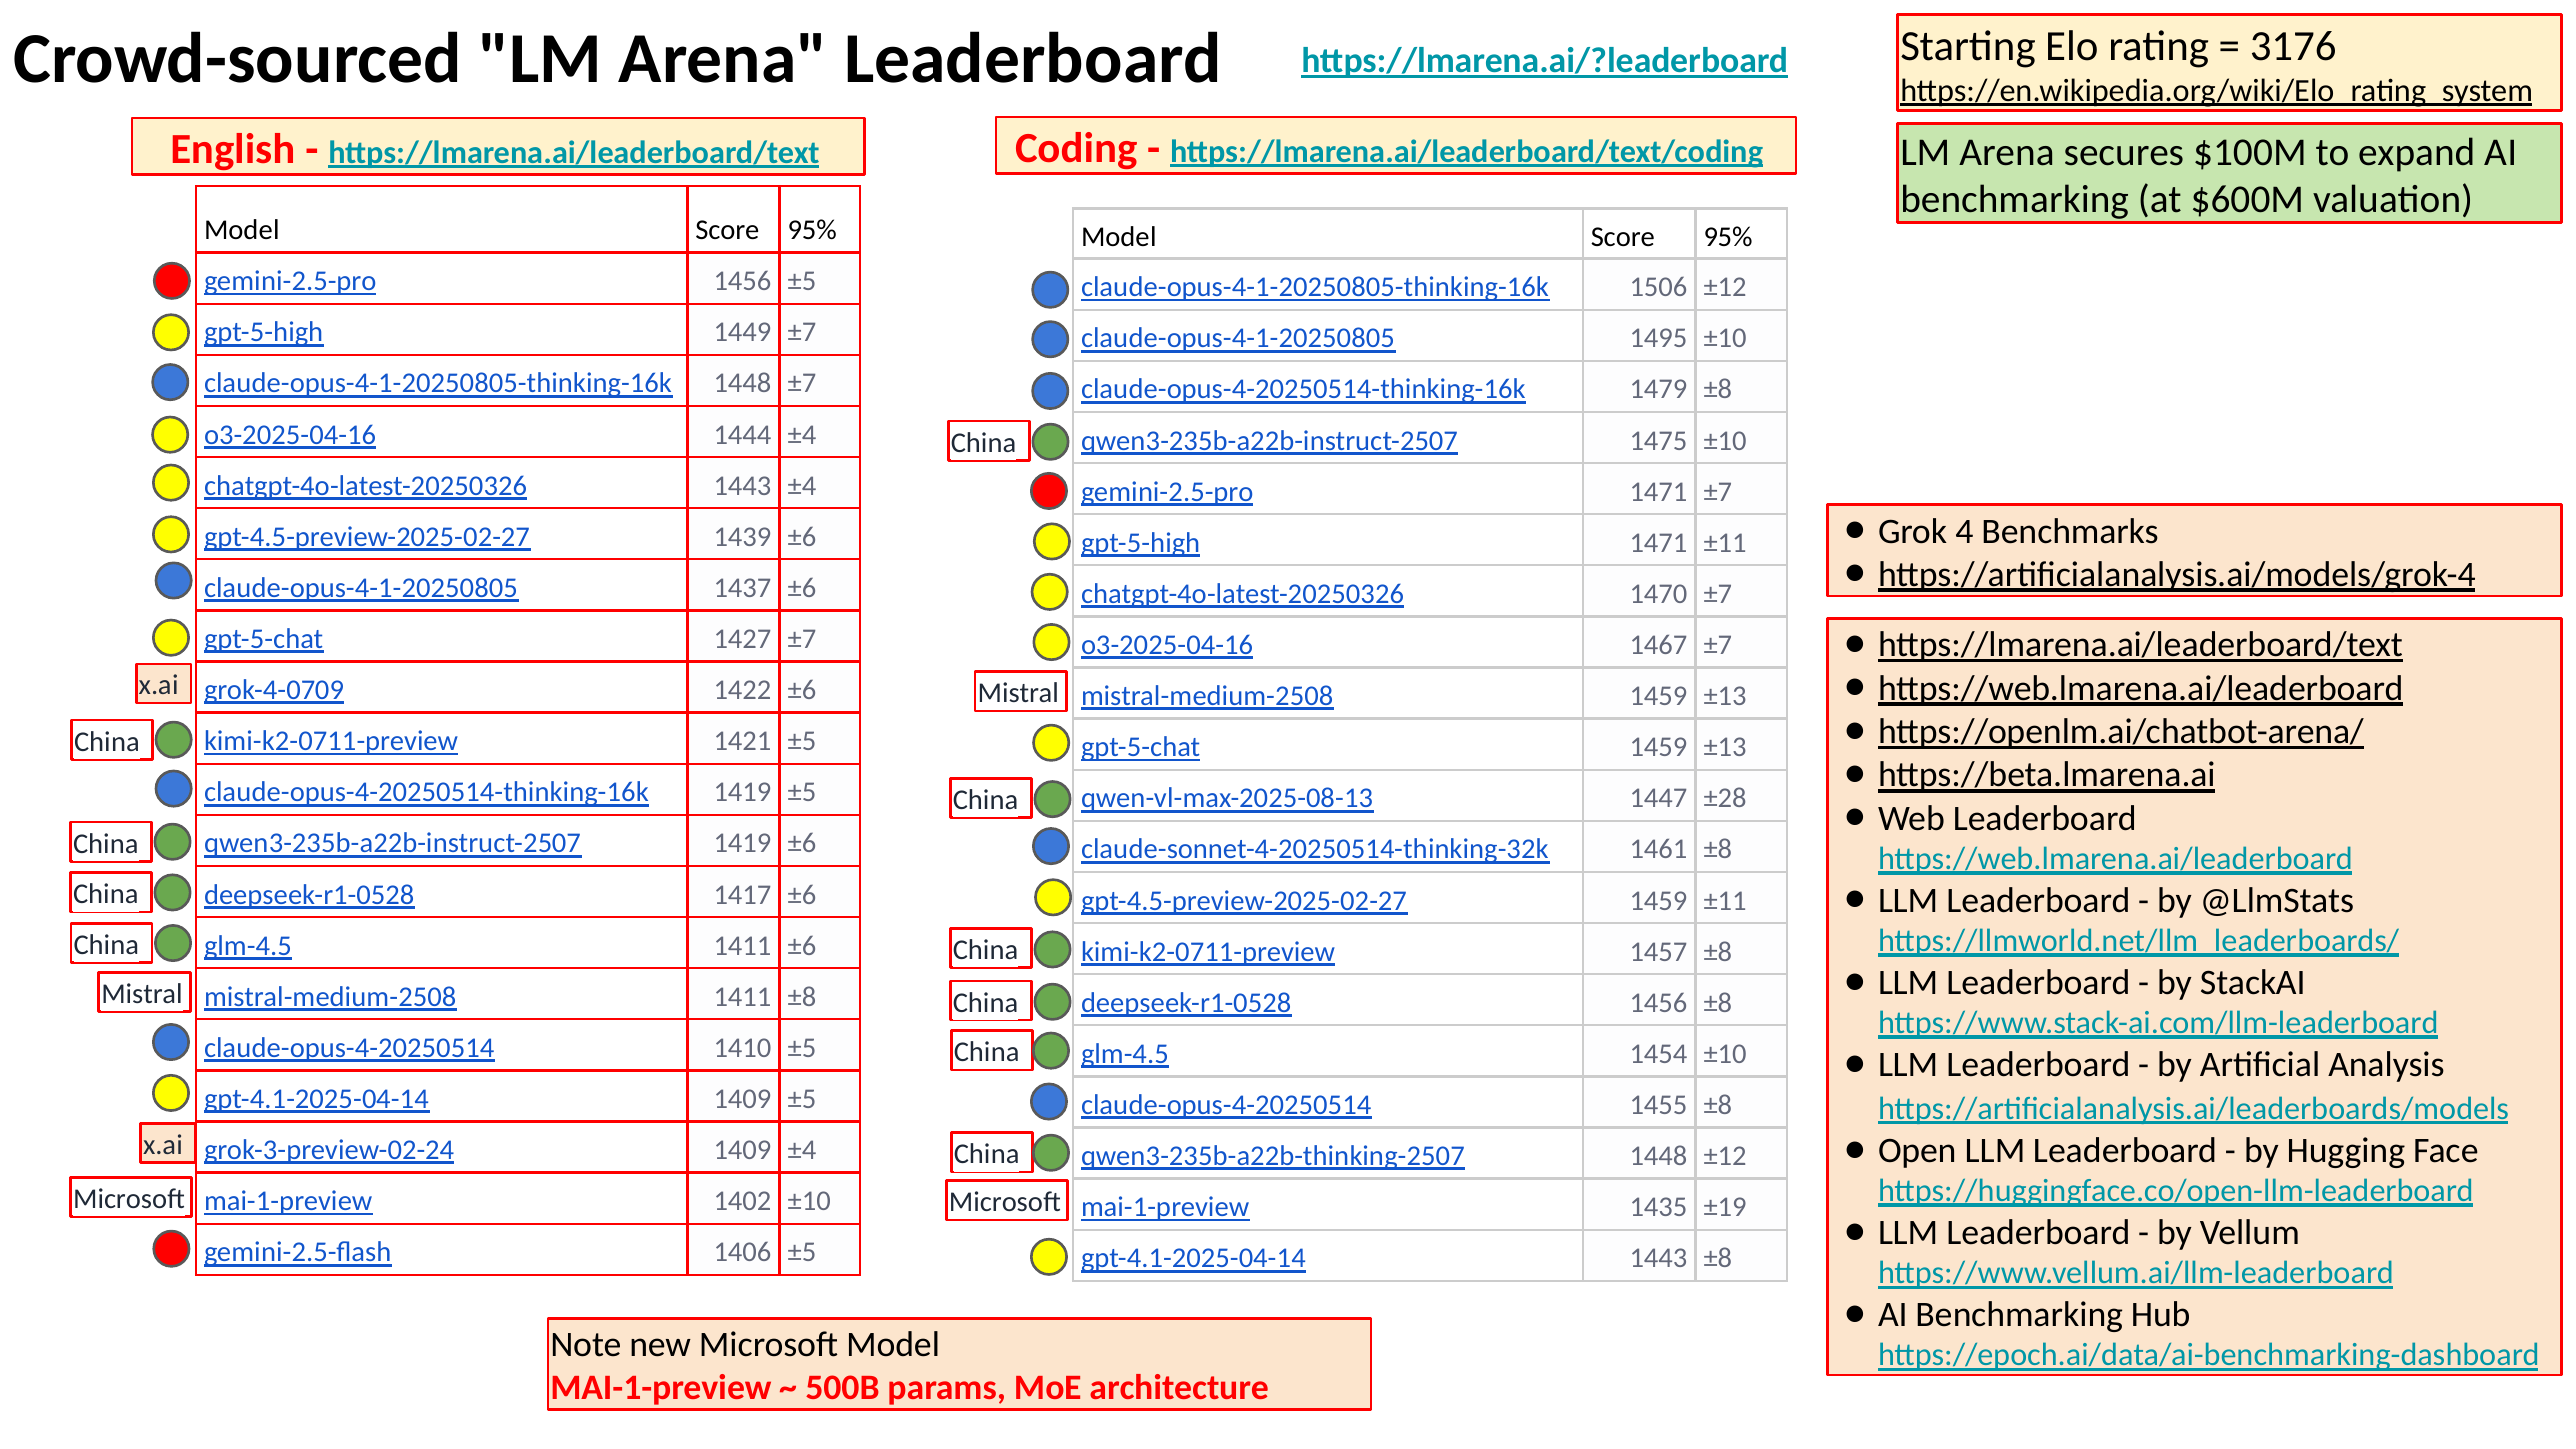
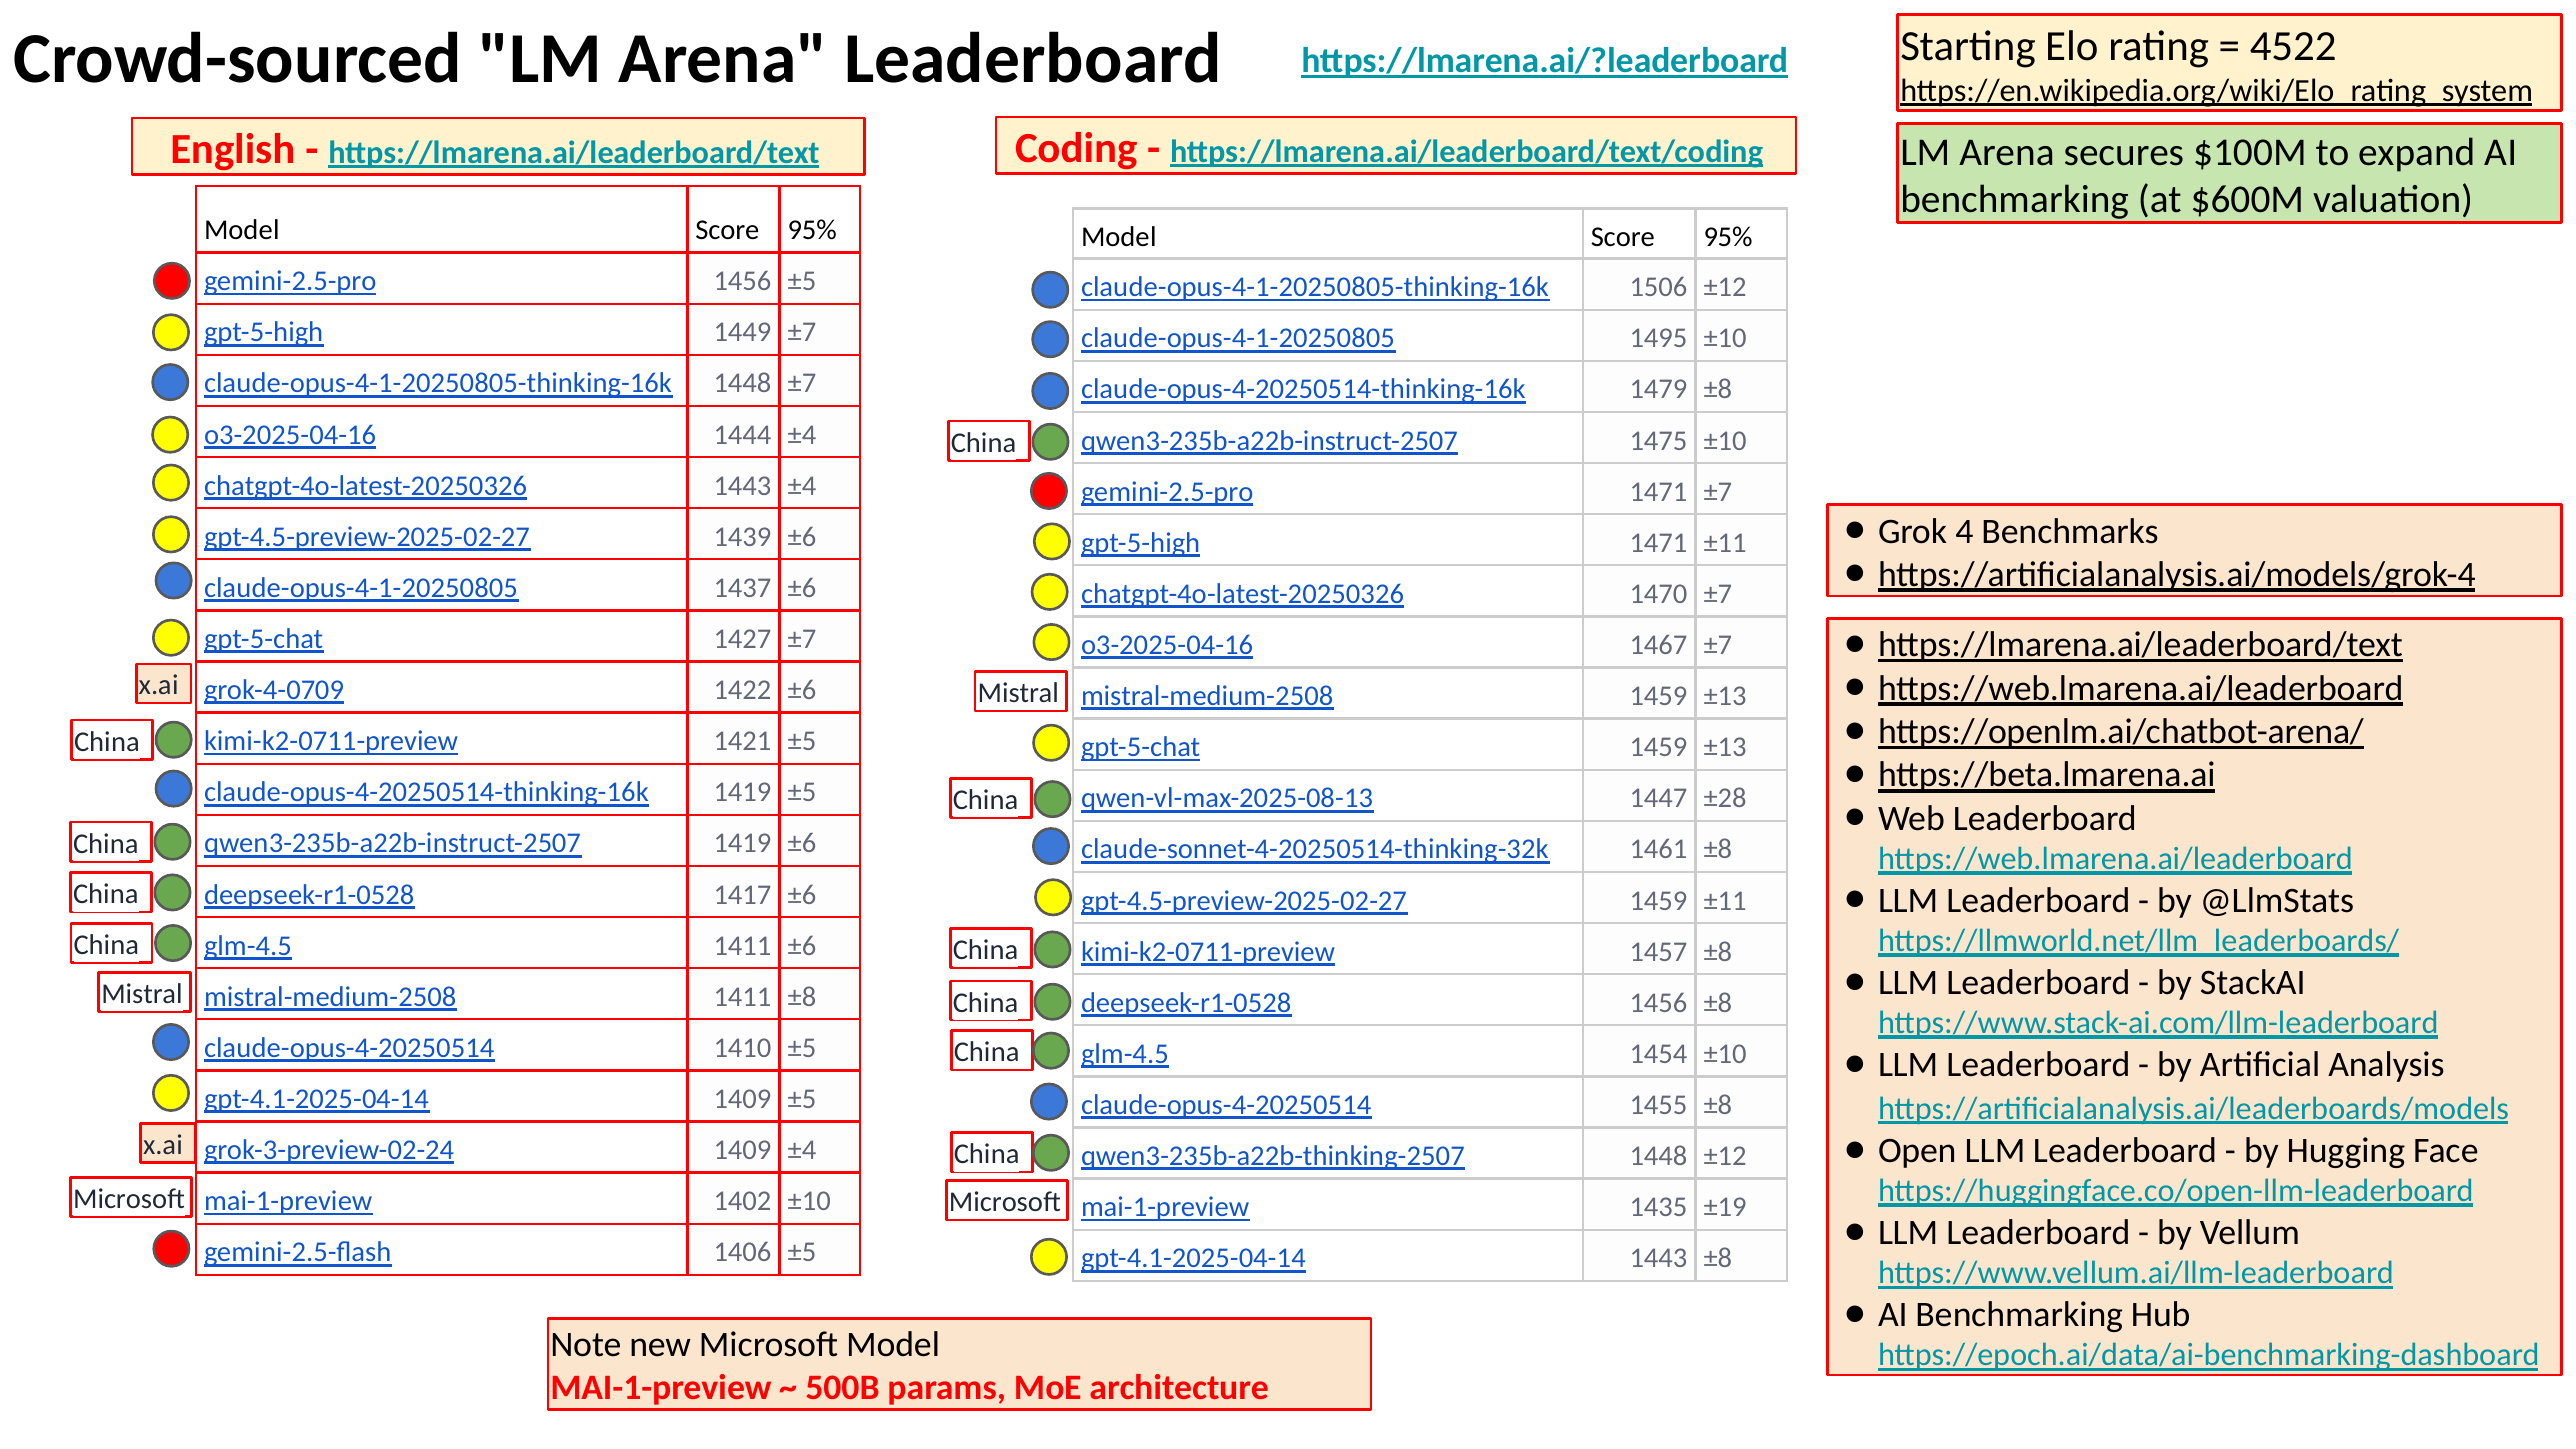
3176: 3176 -> 4522
